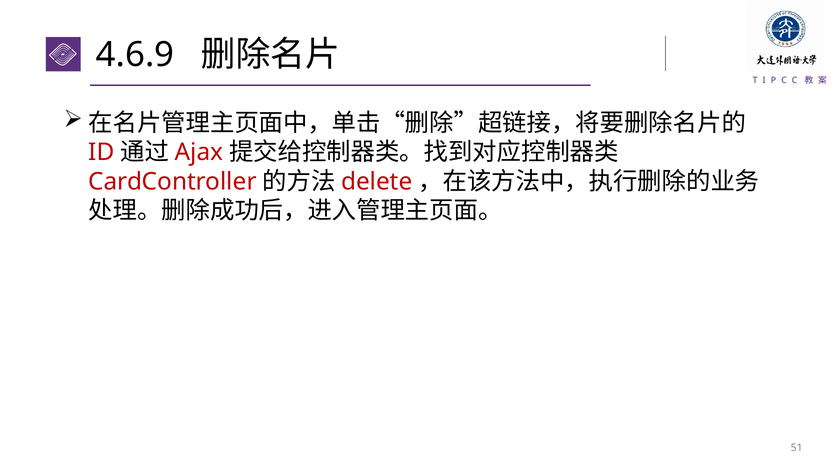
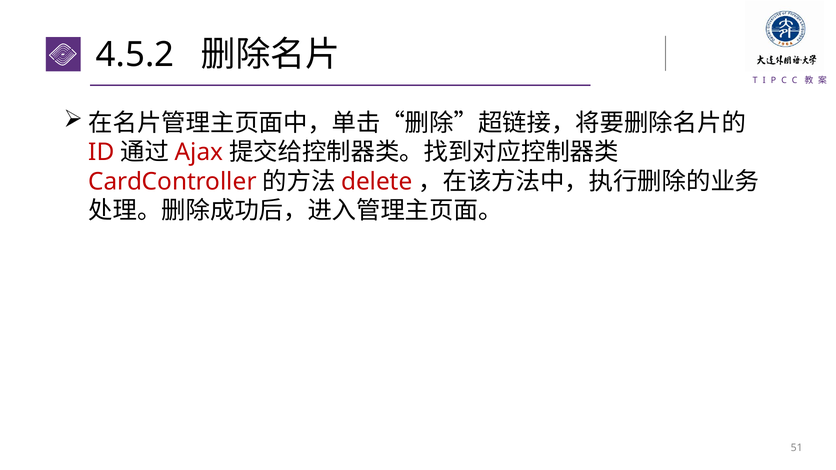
4.6.9: 4.6.9 -> 4.5.2
